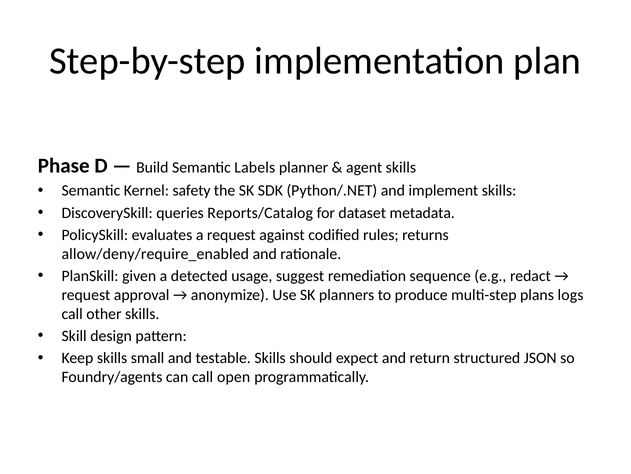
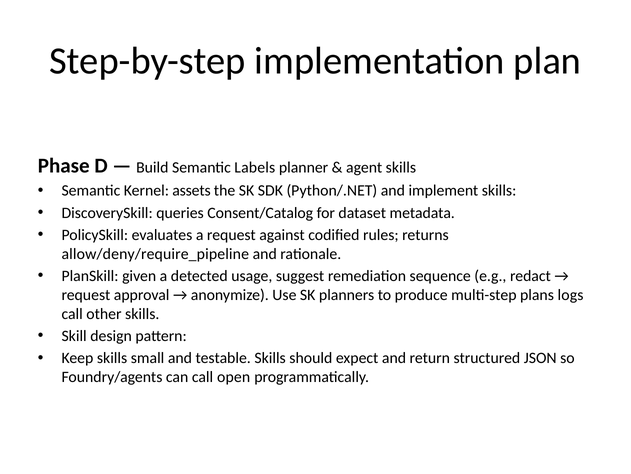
safety: safety -> assets
Reports/Catalog: Reports/Catalog -> Consent/Catalog
allow/deny/require_enabled: allow/deny/require_enabled -> allow/deny/require_pipeline
